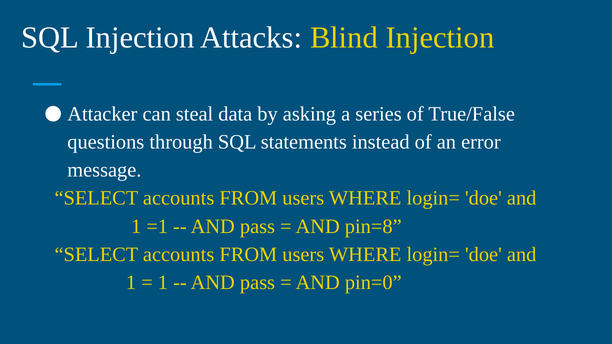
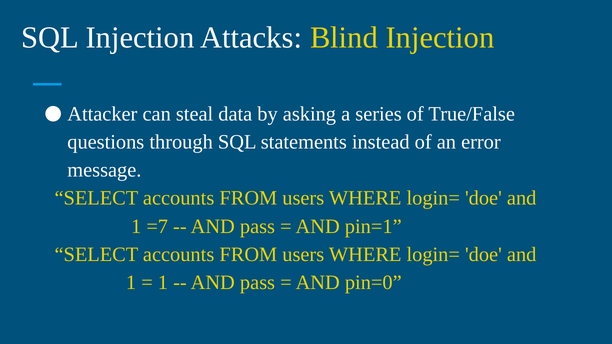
=1: =1 -> =7
pin=8: pin=8 -> pin=1
